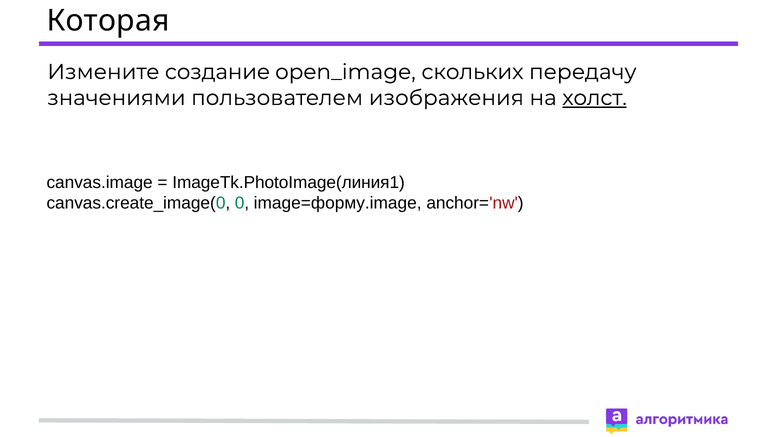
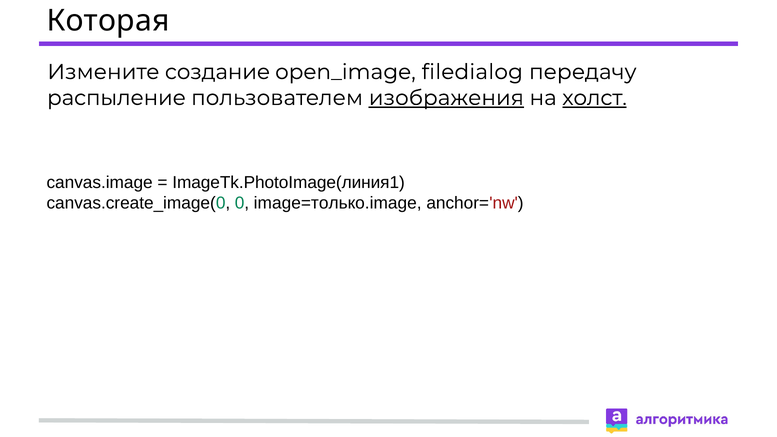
скольких: скольких -> filedialog
значениями: значениями -> распыление
изображения underline: none -> present
image=форму.image: image=форму.image -> image=только.image
